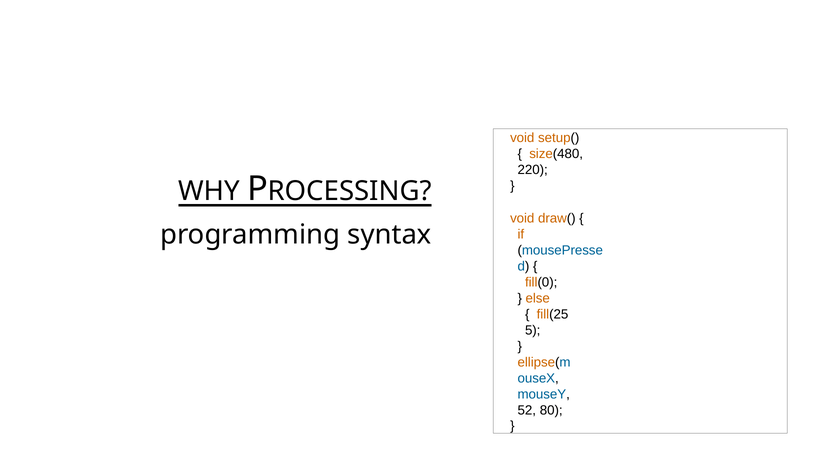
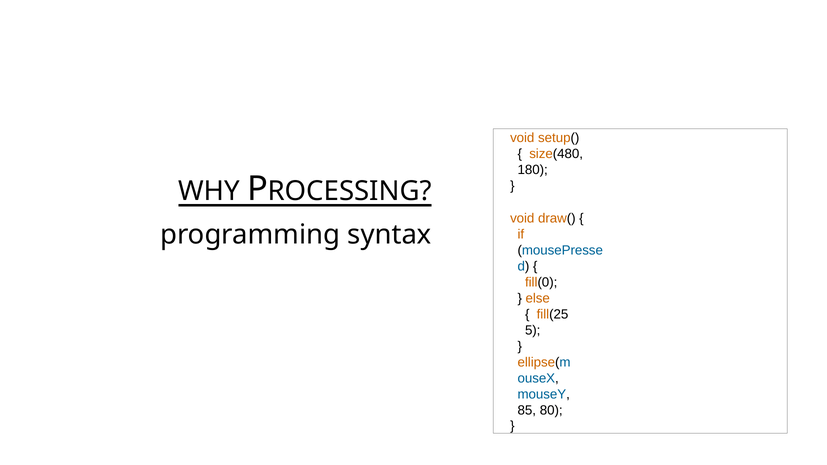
220: 220 -> 180
52: 52 -> 85
